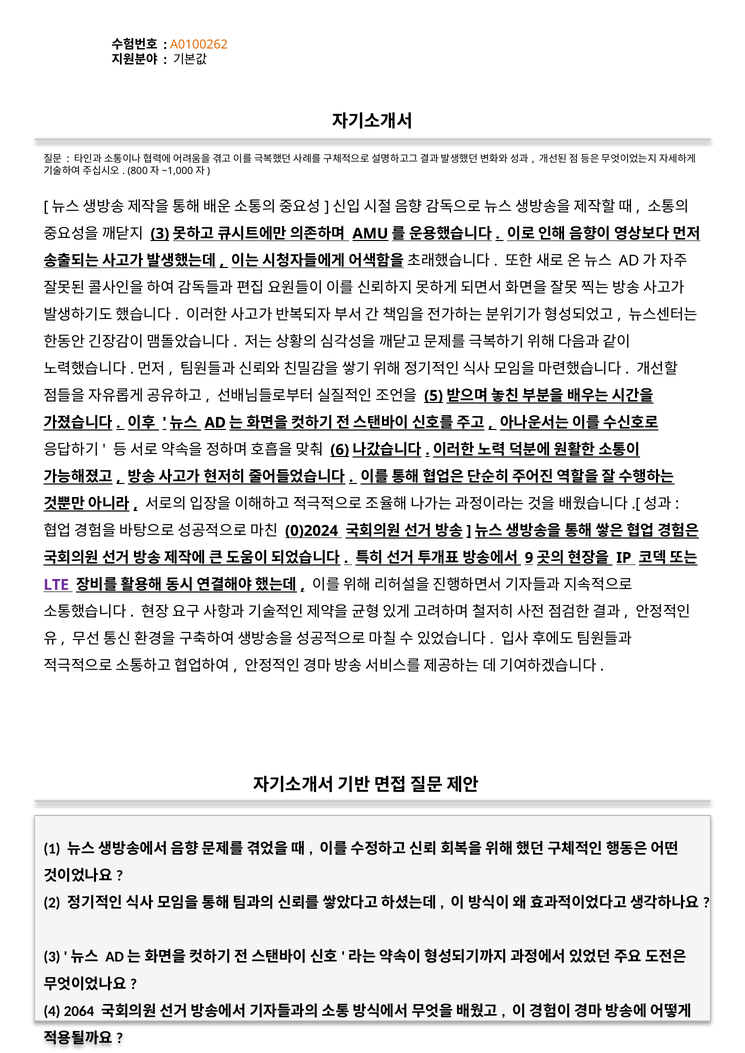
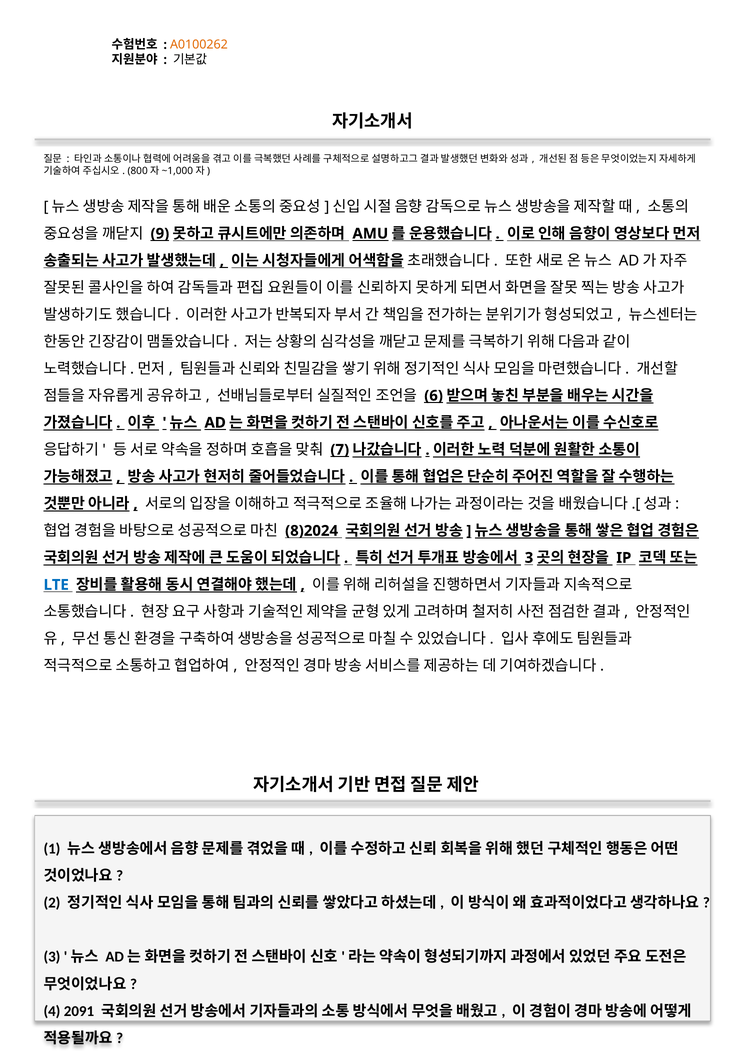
3 at (160, 234): 3 -> 9
5: 5 -> 6
6: 6 -> 7
0)2024: 0)2024 -> 8)2024
9 at (529, 558): 9 -> 3
LTE colour: purple -> blue
2064: 2064 -> 2091
